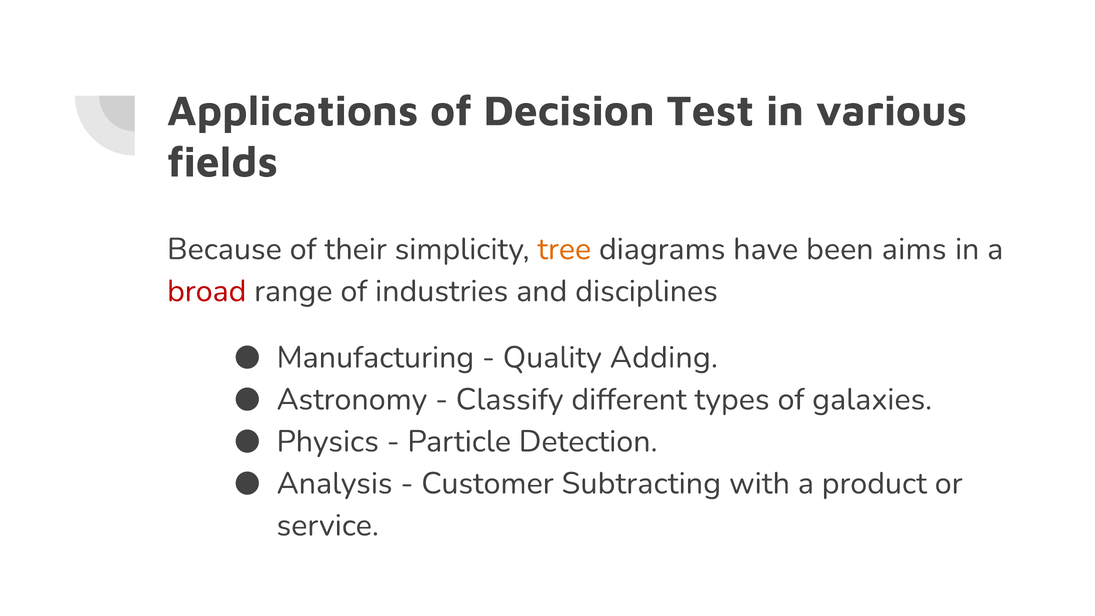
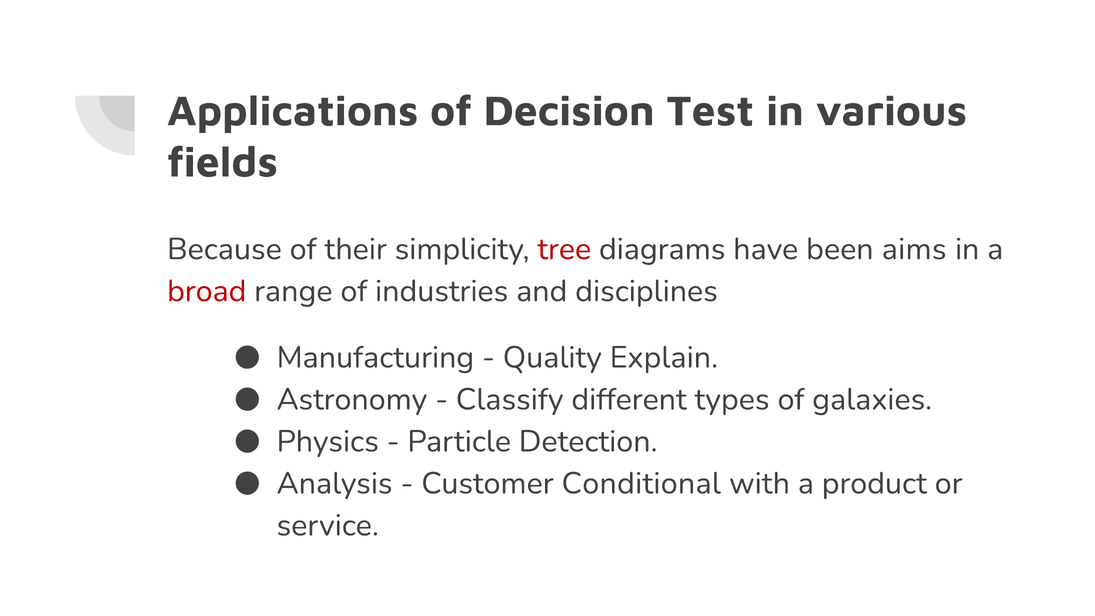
tree colour: orange -> red
Adding: Adding -> Explain
Subtracting: Subtracting -> Conditional
